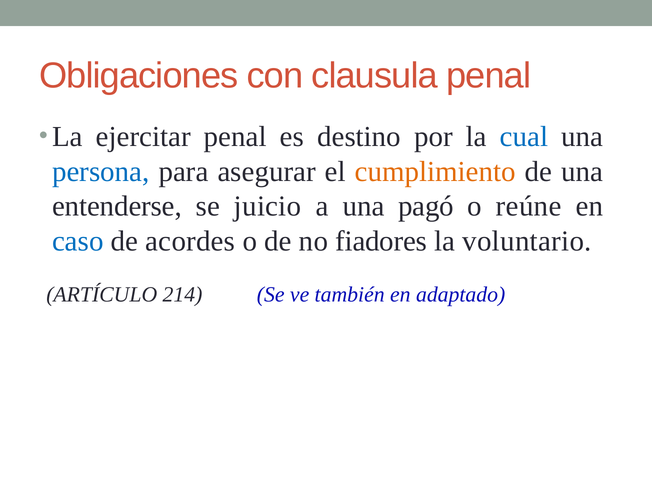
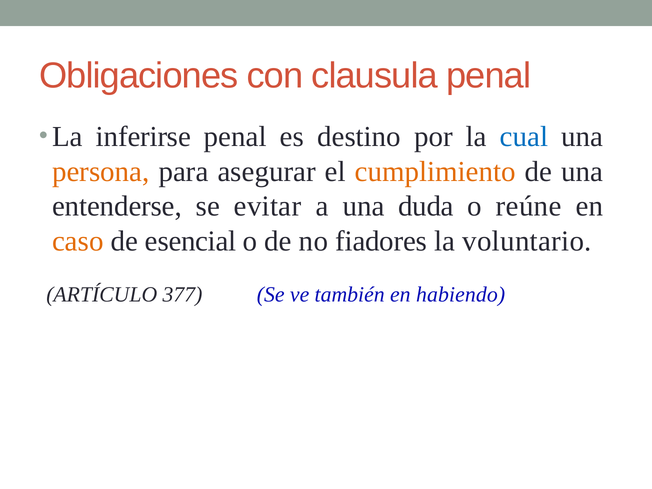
ejercitar: ejercitar -> inferirse
persona colour: blue -> orange
juicio: juicio -> evitar
pagó: pagó -> duda
caso colour: blue -> orange
acordes: acordes -> esencial
214: 214 -> 377
adaptado: adaptado -> habiendo
